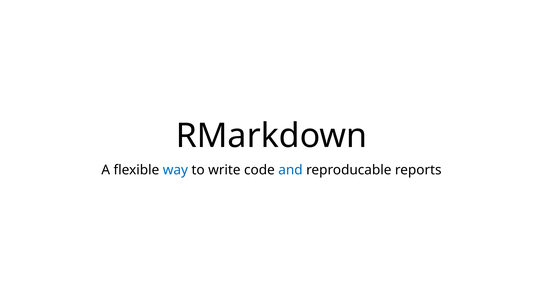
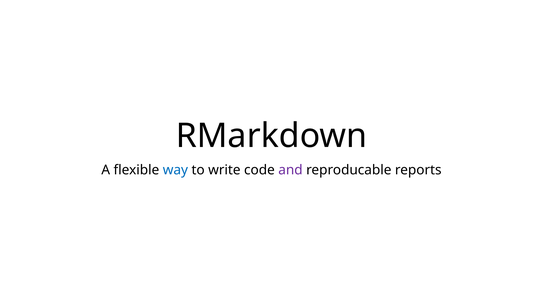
and colour: blue -> purple
